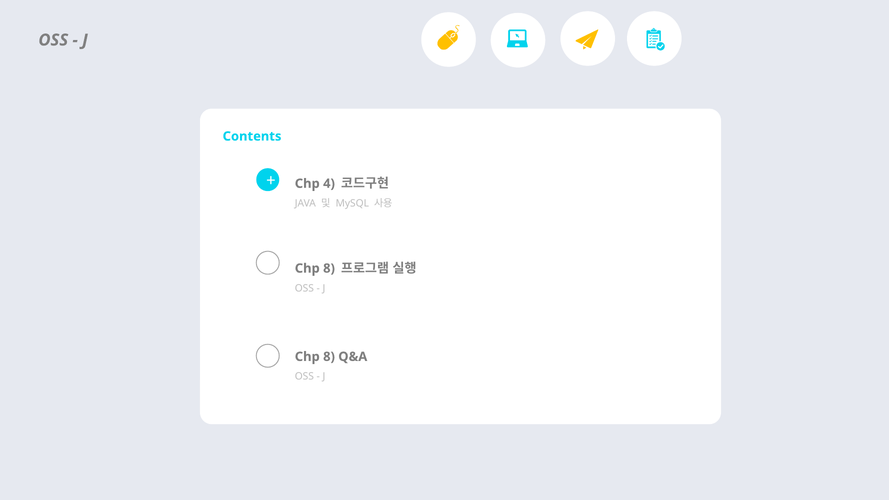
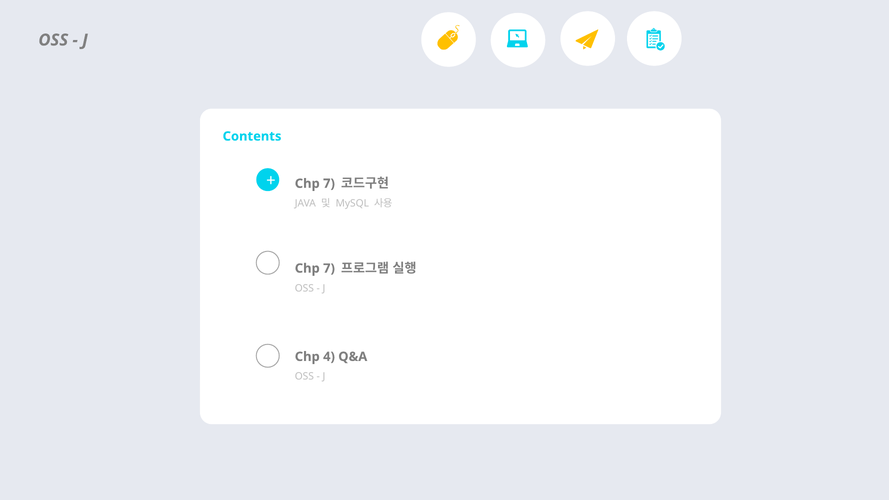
4 at (329, 184): 4 -> 7
8 at (329, 268): 8 -> 7
8 at (329, 357): 8 -> 4
